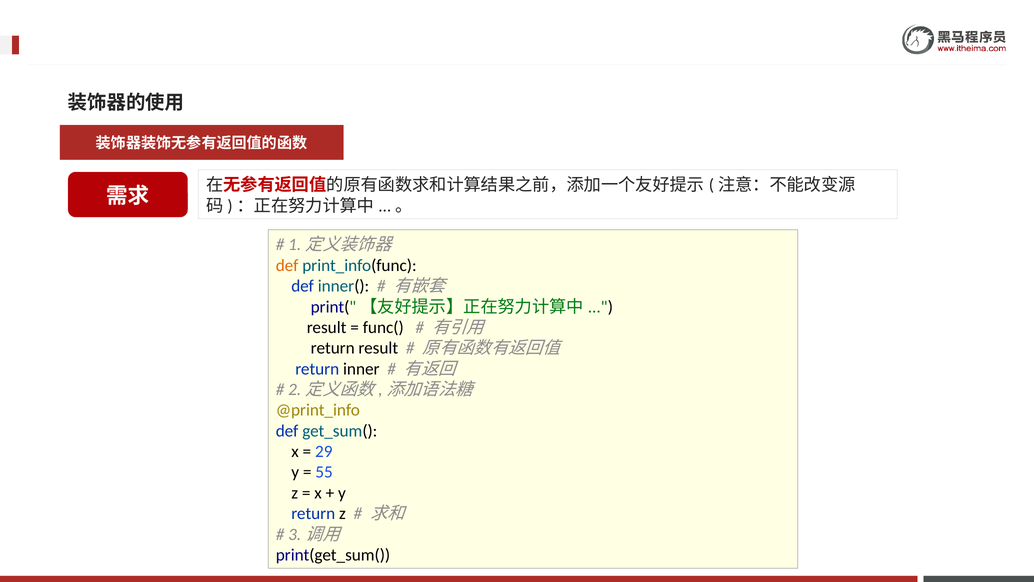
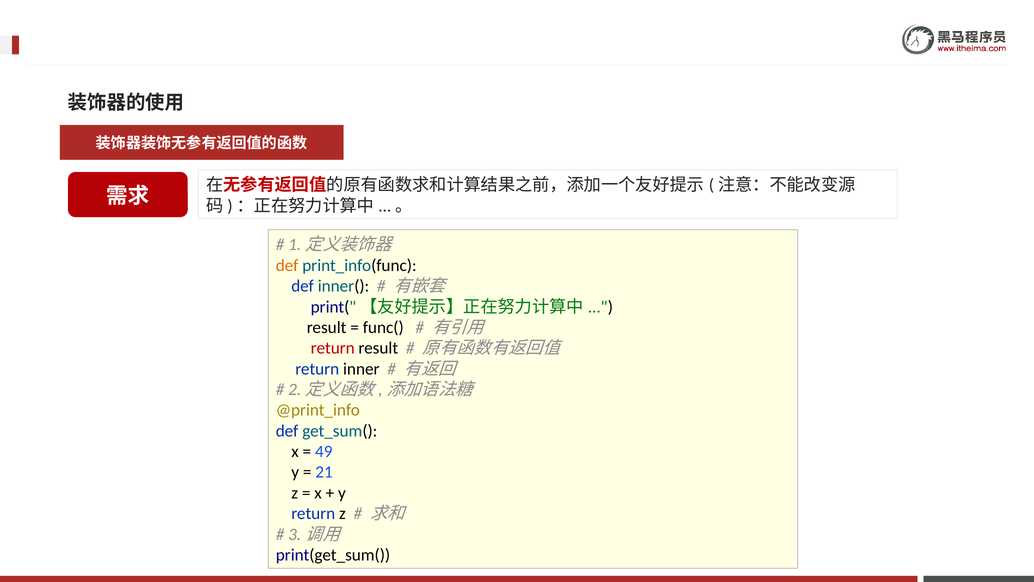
return at (333, 348) colour: black -> red
29: 29 -> 49
55: 55 -> 21
